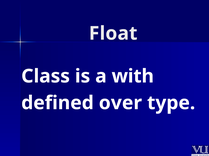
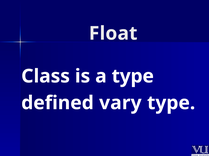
a with: with -> type
over: over -> vary
